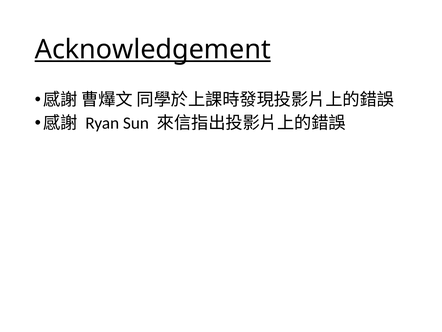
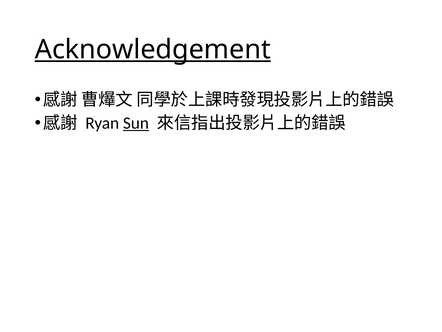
Sun underline: none -> present
